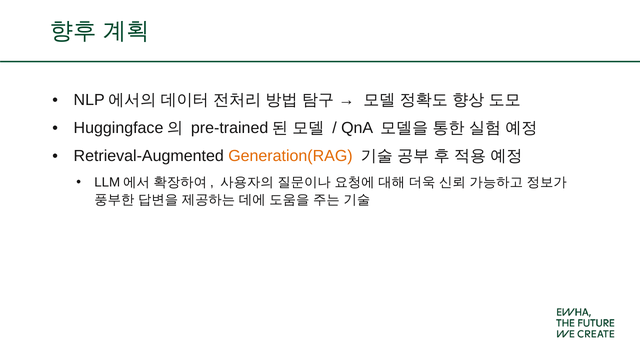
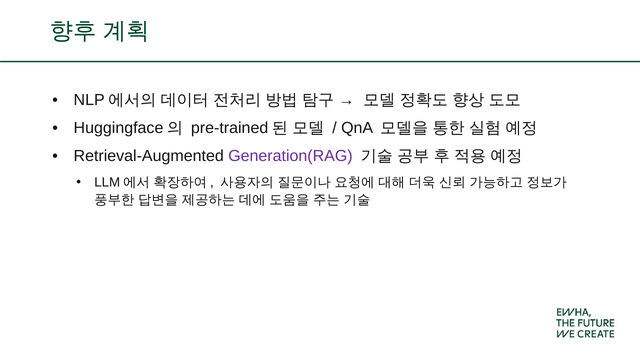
Generation(RAG colour: orange -> purple
